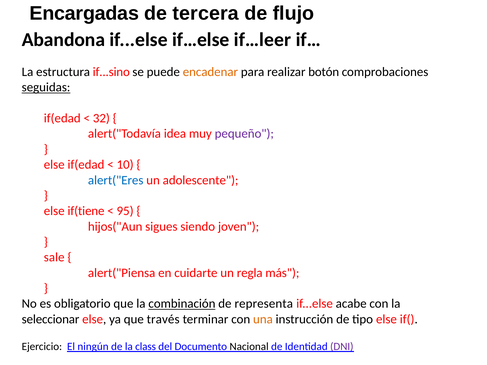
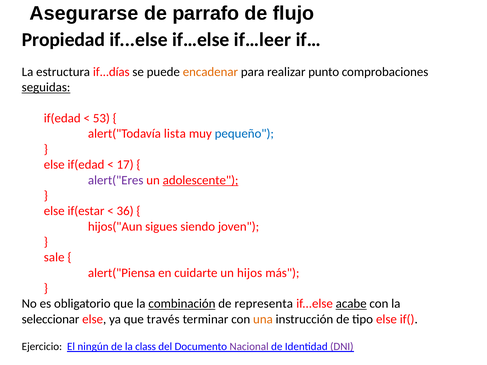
Encargadas: Encargadas -> Asegurarse
tercera: tercera -> parrafo
Abandona: Abandona -> Propiedad
if...sino: if...sino -> if...días
botón: botón -> punto
32: 32 -> 53
idea: idea -> lista
pequeño colour: purple -> blue
10: 10 -> 17
alert("Eres colour: blue -> purple
adolescente underline: none -> present
if(tiene: if(tiene -> if(estar
95: 95 -> 36
regla: regla -> hijos
acabe underline: none -> present
Nacional colour: black -> purple
